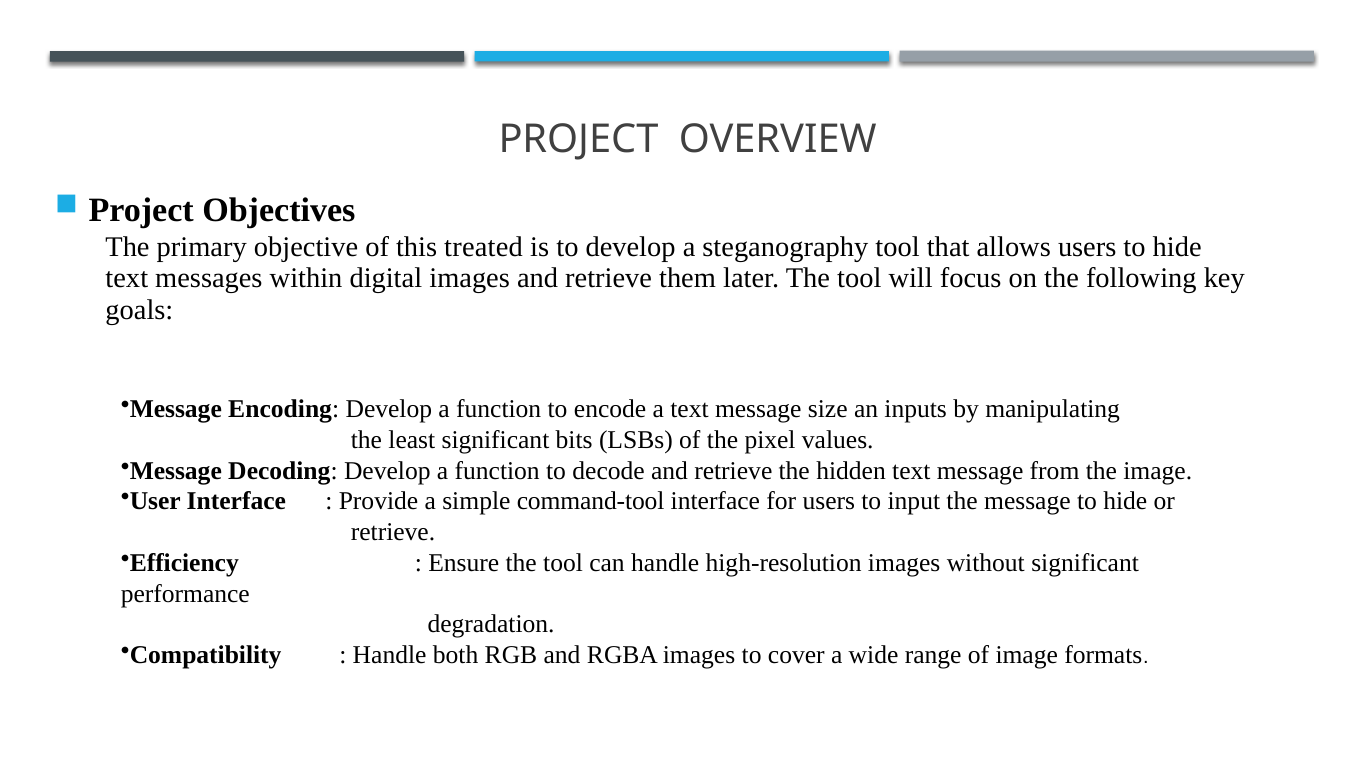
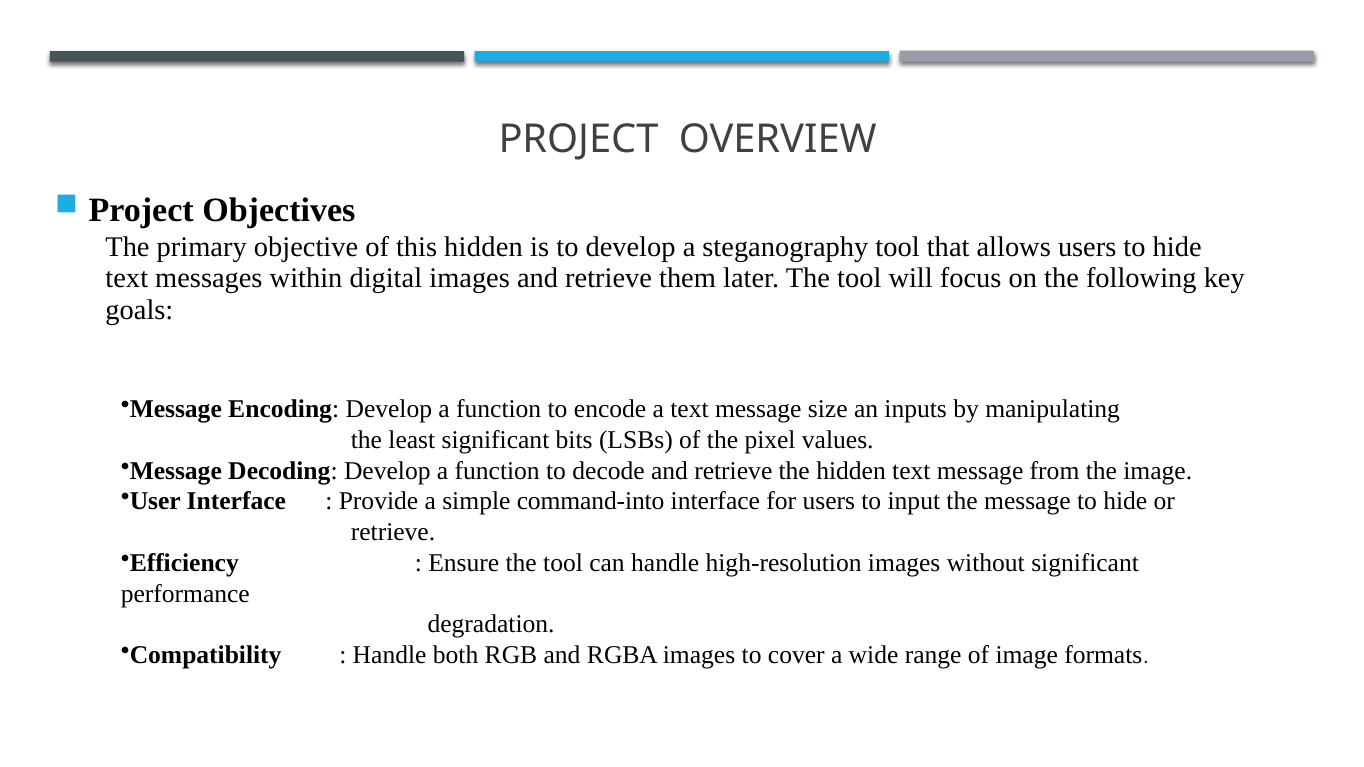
this treated: treated -> hidden
command-tool: command-tool -> command-into
